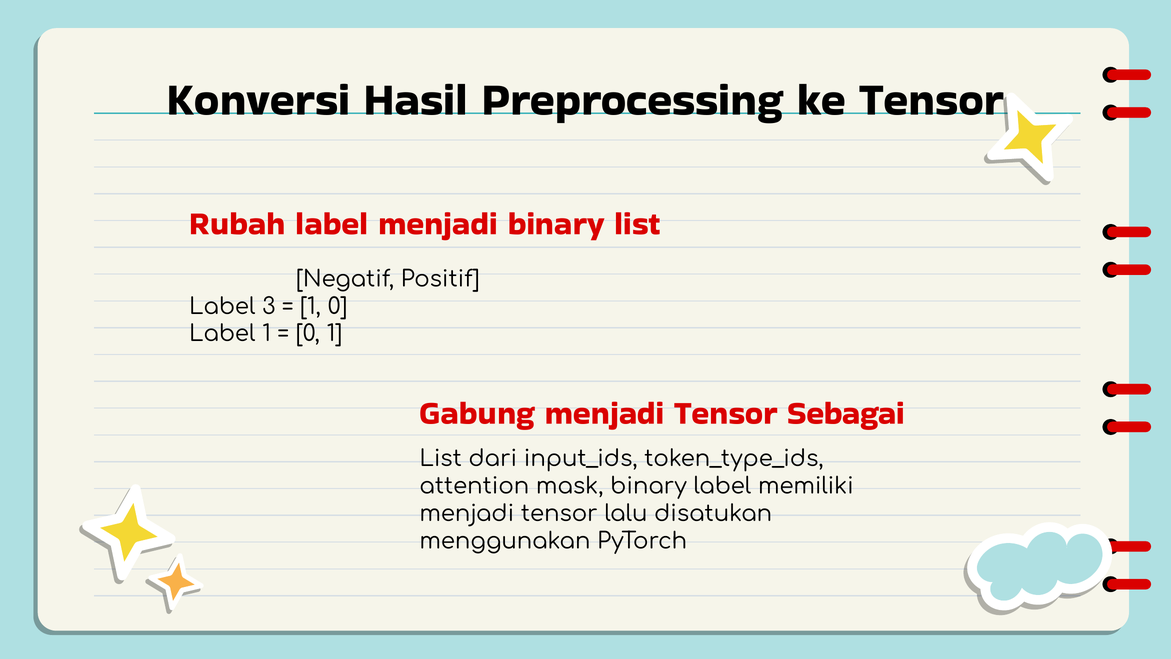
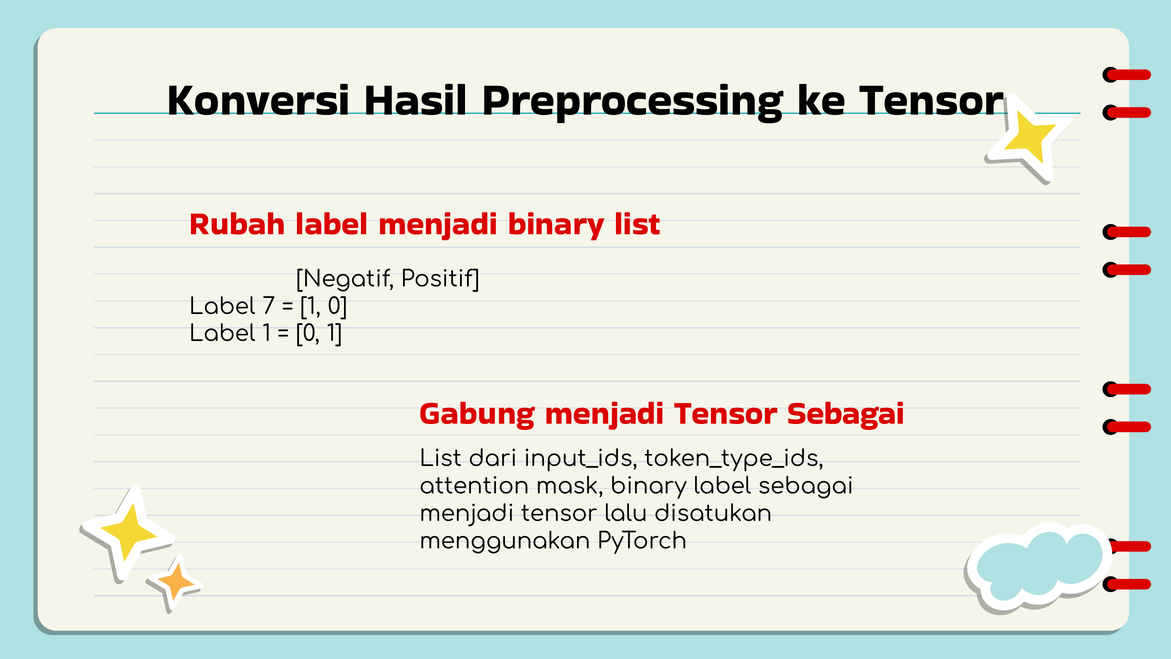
3: 3 -> 7
label memiliki: memiliki -> sebagai
